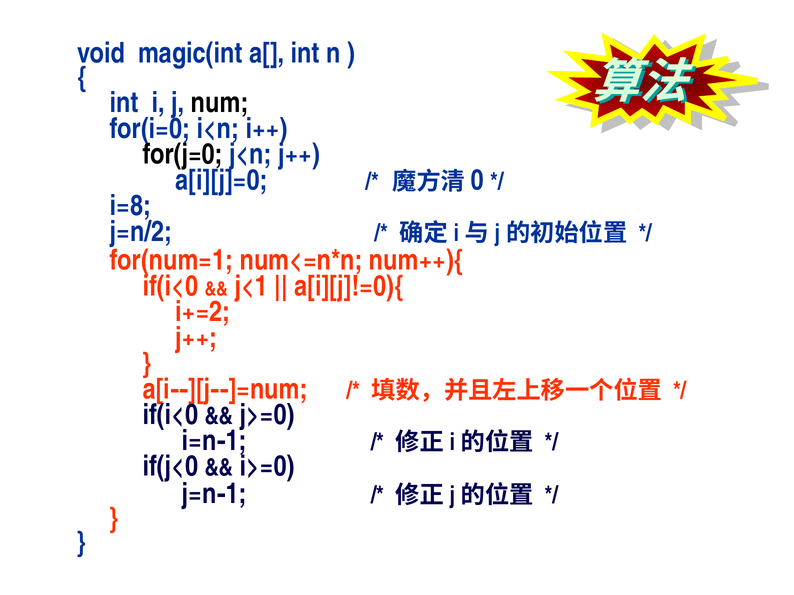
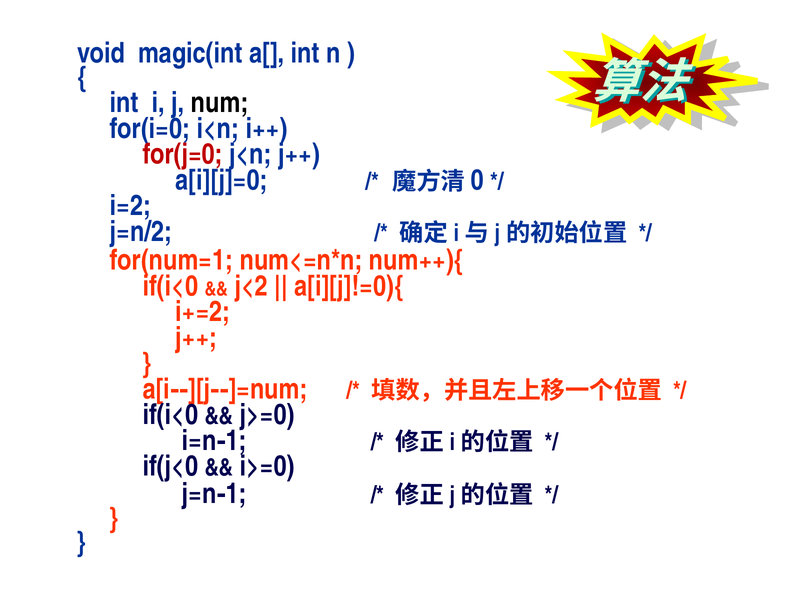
for(j=0 colour: black -> red
i=8: i=8 -> i=2
j<1: j<1 -> j<2
